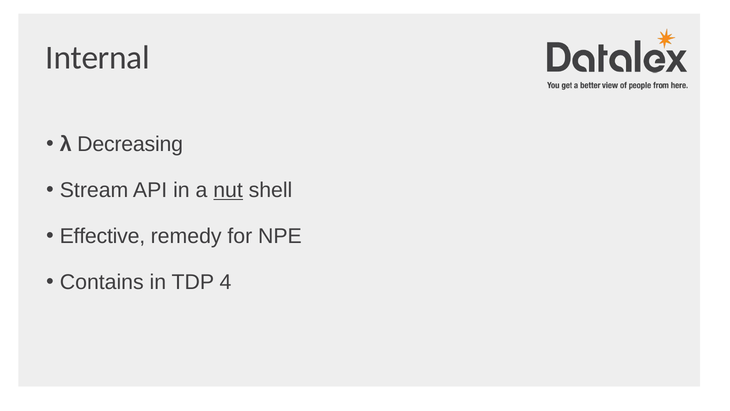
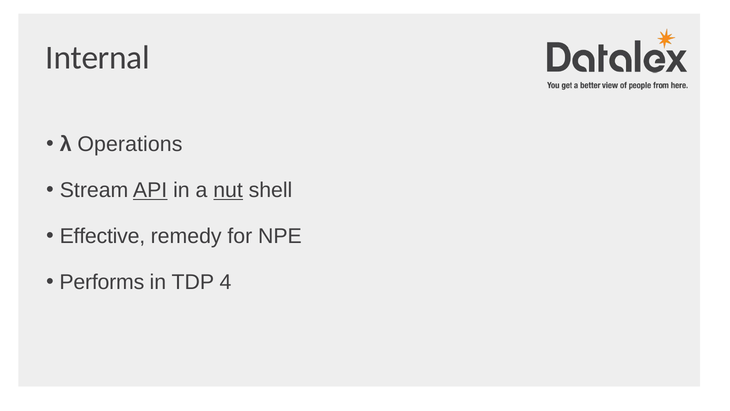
Decreasing: Decreasing -> Operations
API underline: none -> present
Contains: Contains -> Performs
